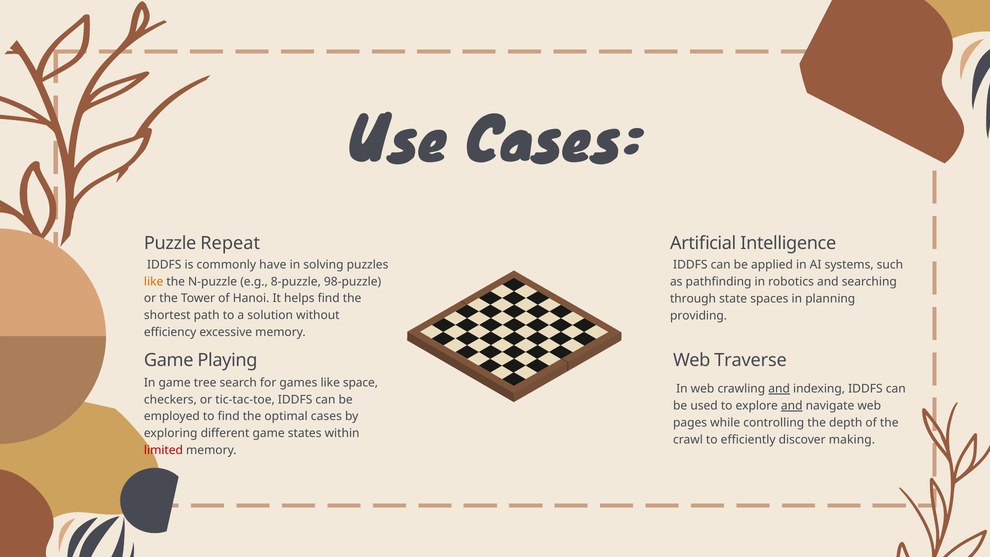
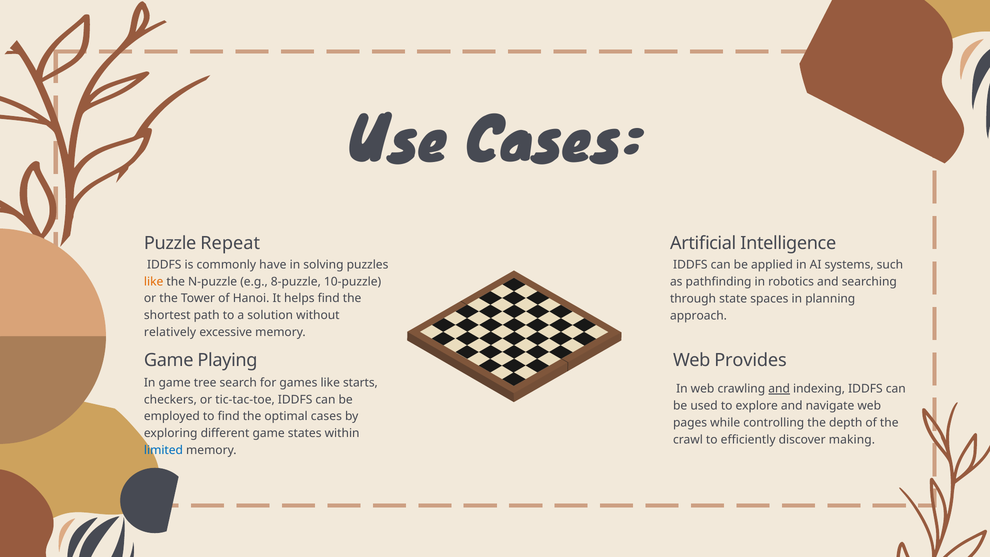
98-puzzle: 98-puzzle -> 10-puzzle
providing: providing -> approach
efficiency: efficiency -> relatively
Traverse: Traverse -> Provides
space: space -> starts
and at (792, 406) underline: present -> none
limited colour: red -> blue
